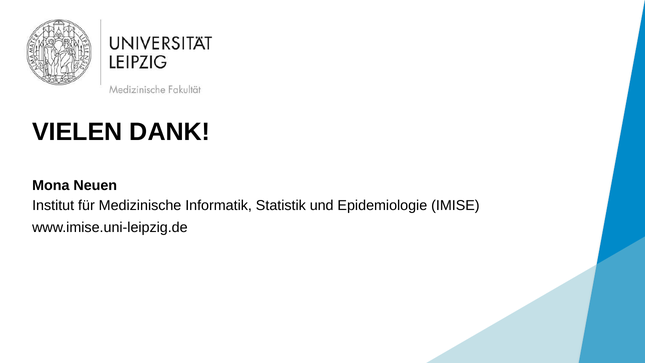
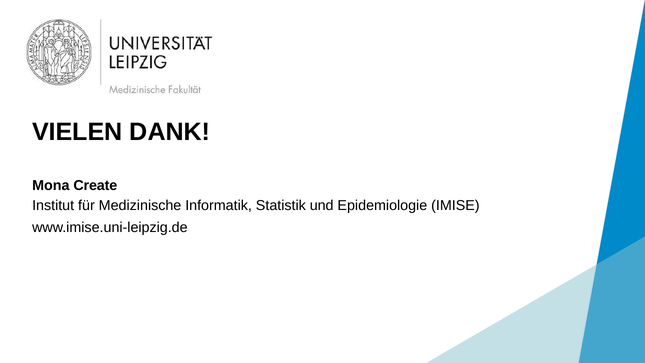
Neuen: Neuen -> Create
